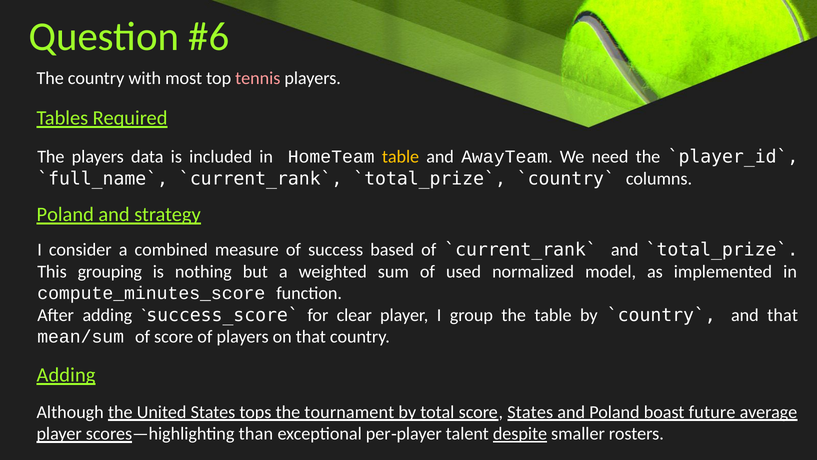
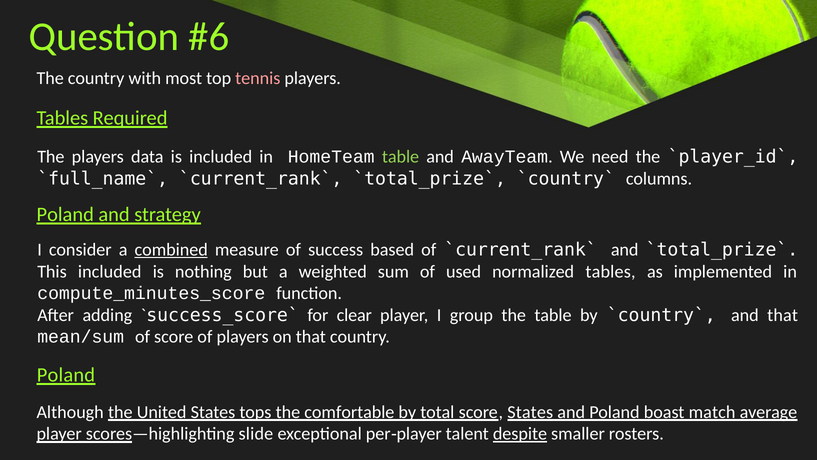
table at (401, 157) colour: yellow -> light green
combined underline: none -> present
This grouping: grouping -> included
normalized model: model -> tables
Adding at (66, 375): Adding -> Poland
tournament: tournament -> comfortable
future: future -> match
than: than -> slide
